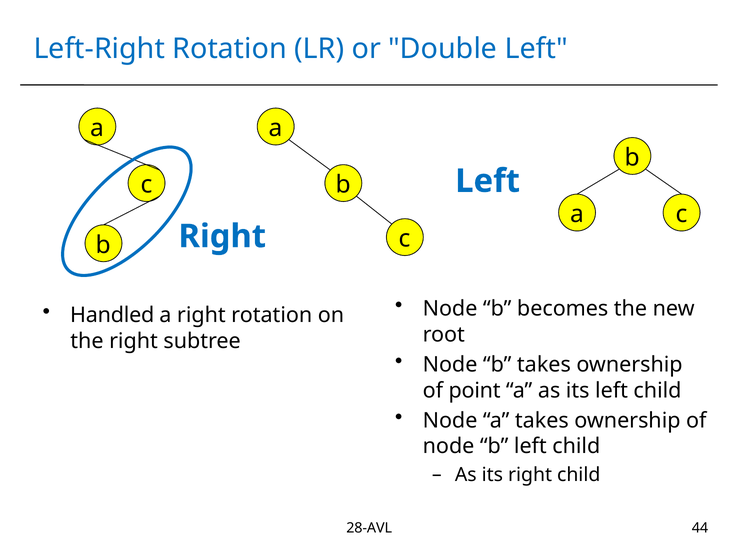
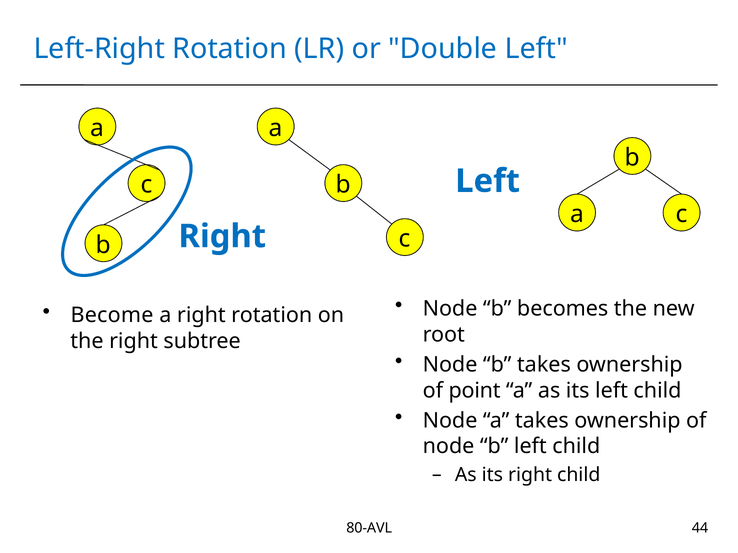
Handled: Handled -> Become
28-AVL: 28-AVL -> 80-AVL
